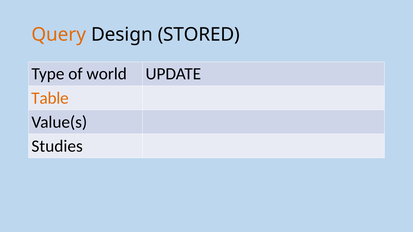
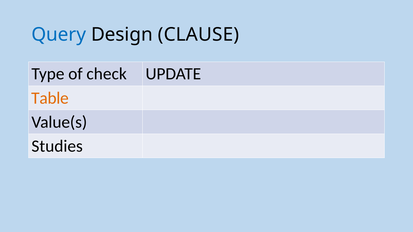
Query colour: orange -> blue
STORED: STORED -> CLAUSE
world: world -> check
